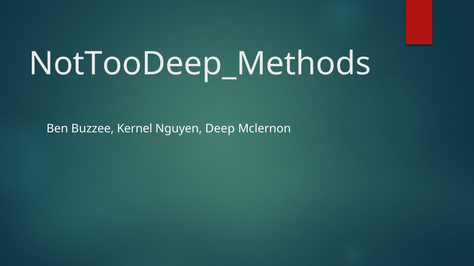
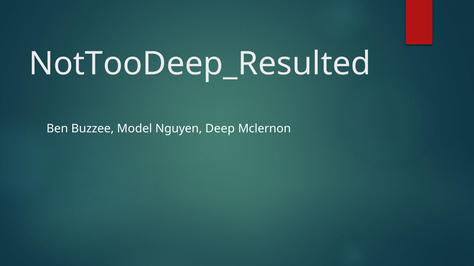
NotTooDeep_Methods: NotTooDeep_Methods -> NotTooDeep_Resulted
Kernel: Kernel -> Model
